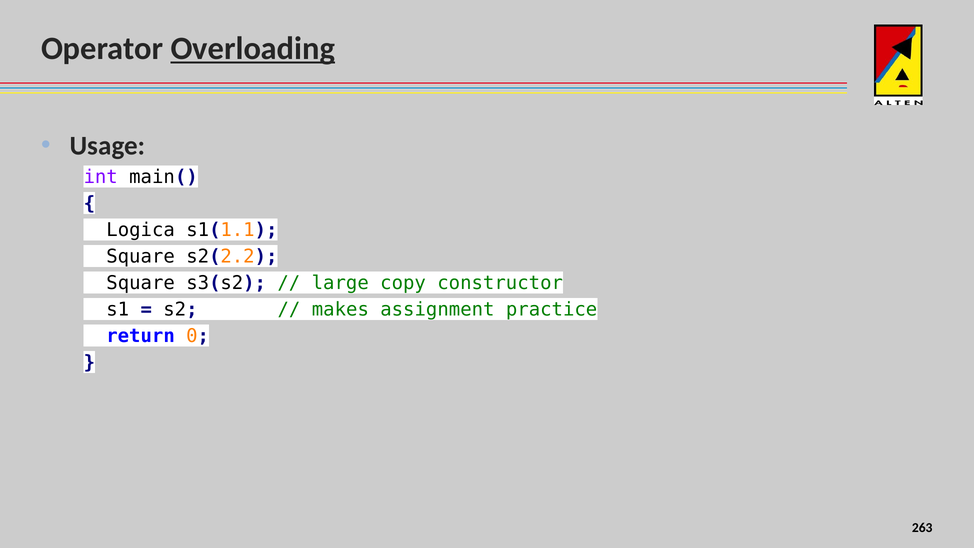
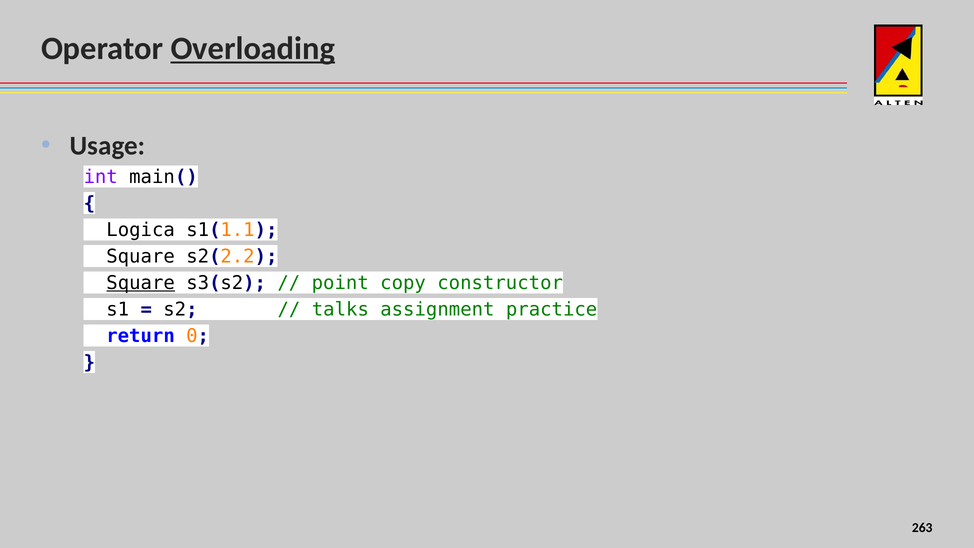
Square at (141, 283) underline: none -> present
large: large -> point
makes: makes -> talks
